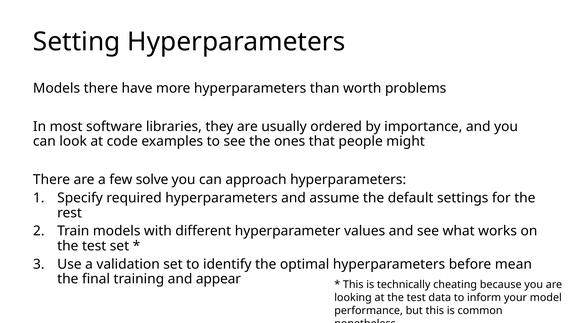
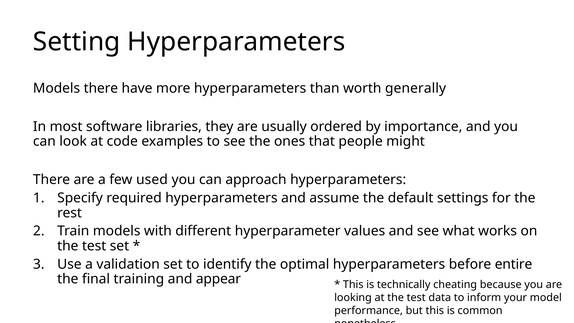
problems: problems -> generally
solve: solve -> used
mean: mean -> entire
